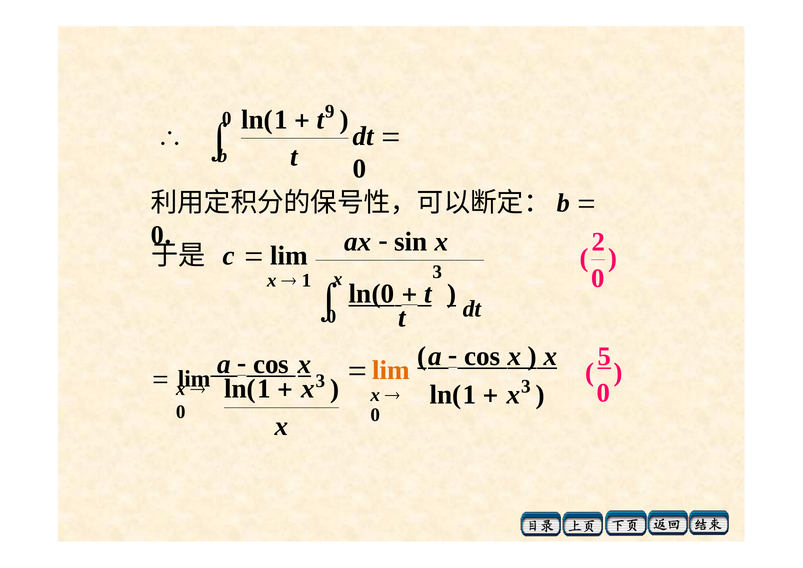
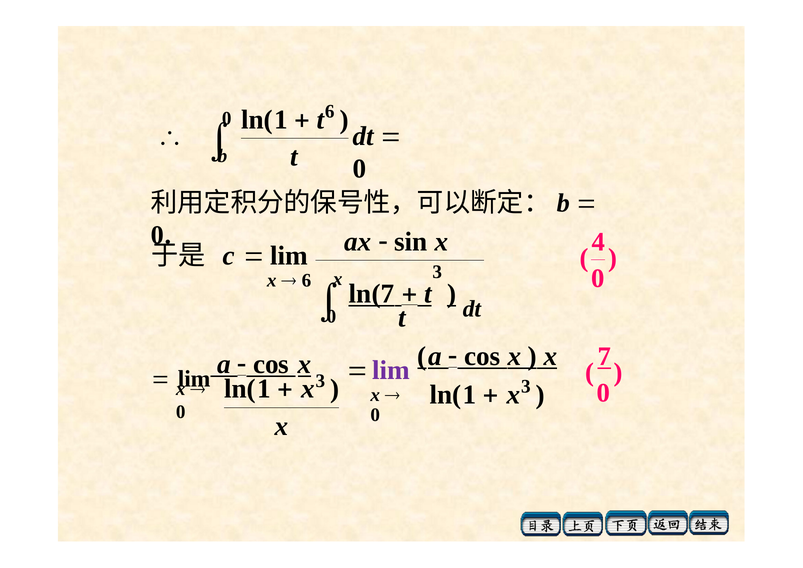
0 9: 9 -> 6
2: 2 -> 4
1 at (306, 280): 1 -> 6
ln(0: ln(0 -> ln(7
5: 5 -> 7
lim at (391, 370) colour: orange -> purple
